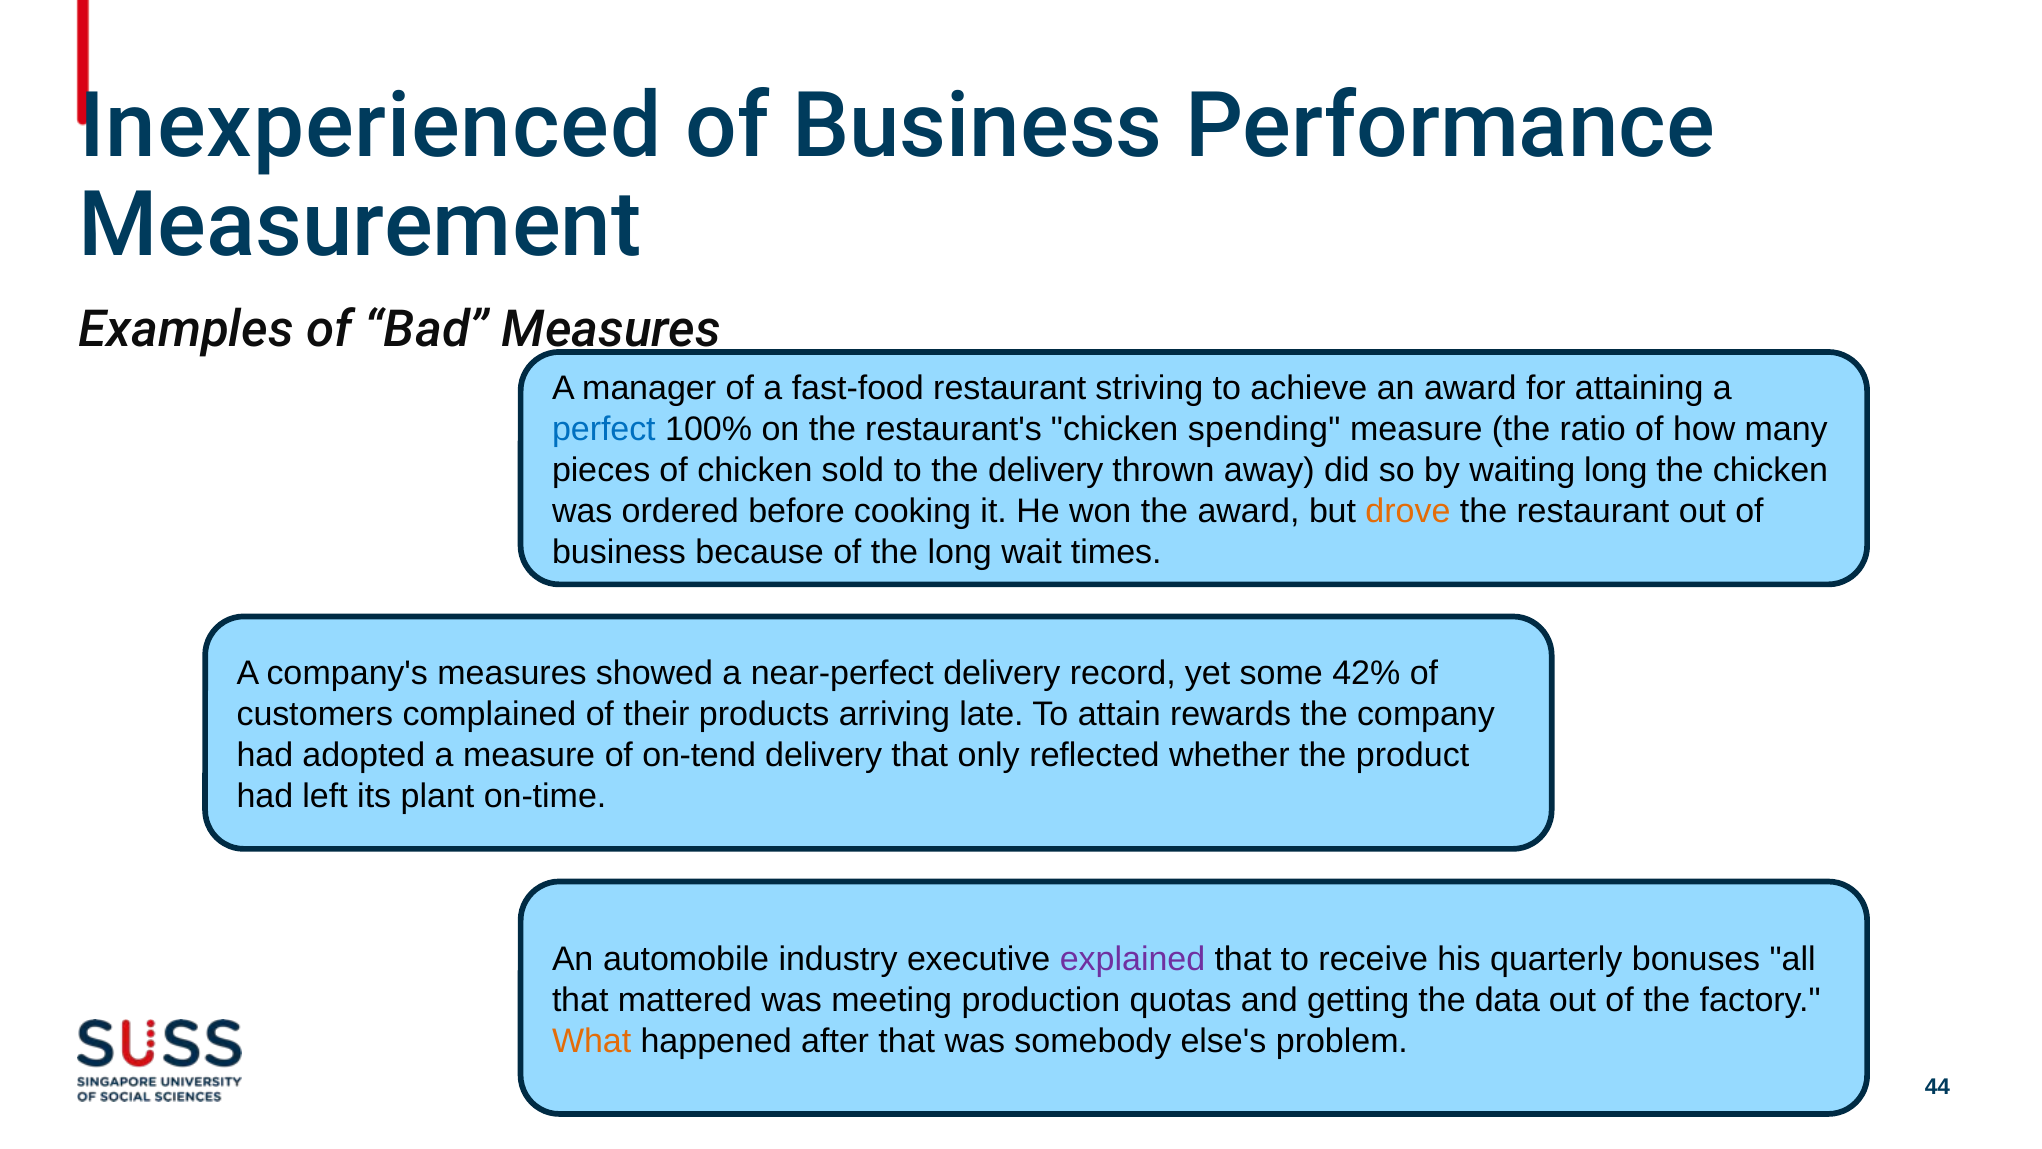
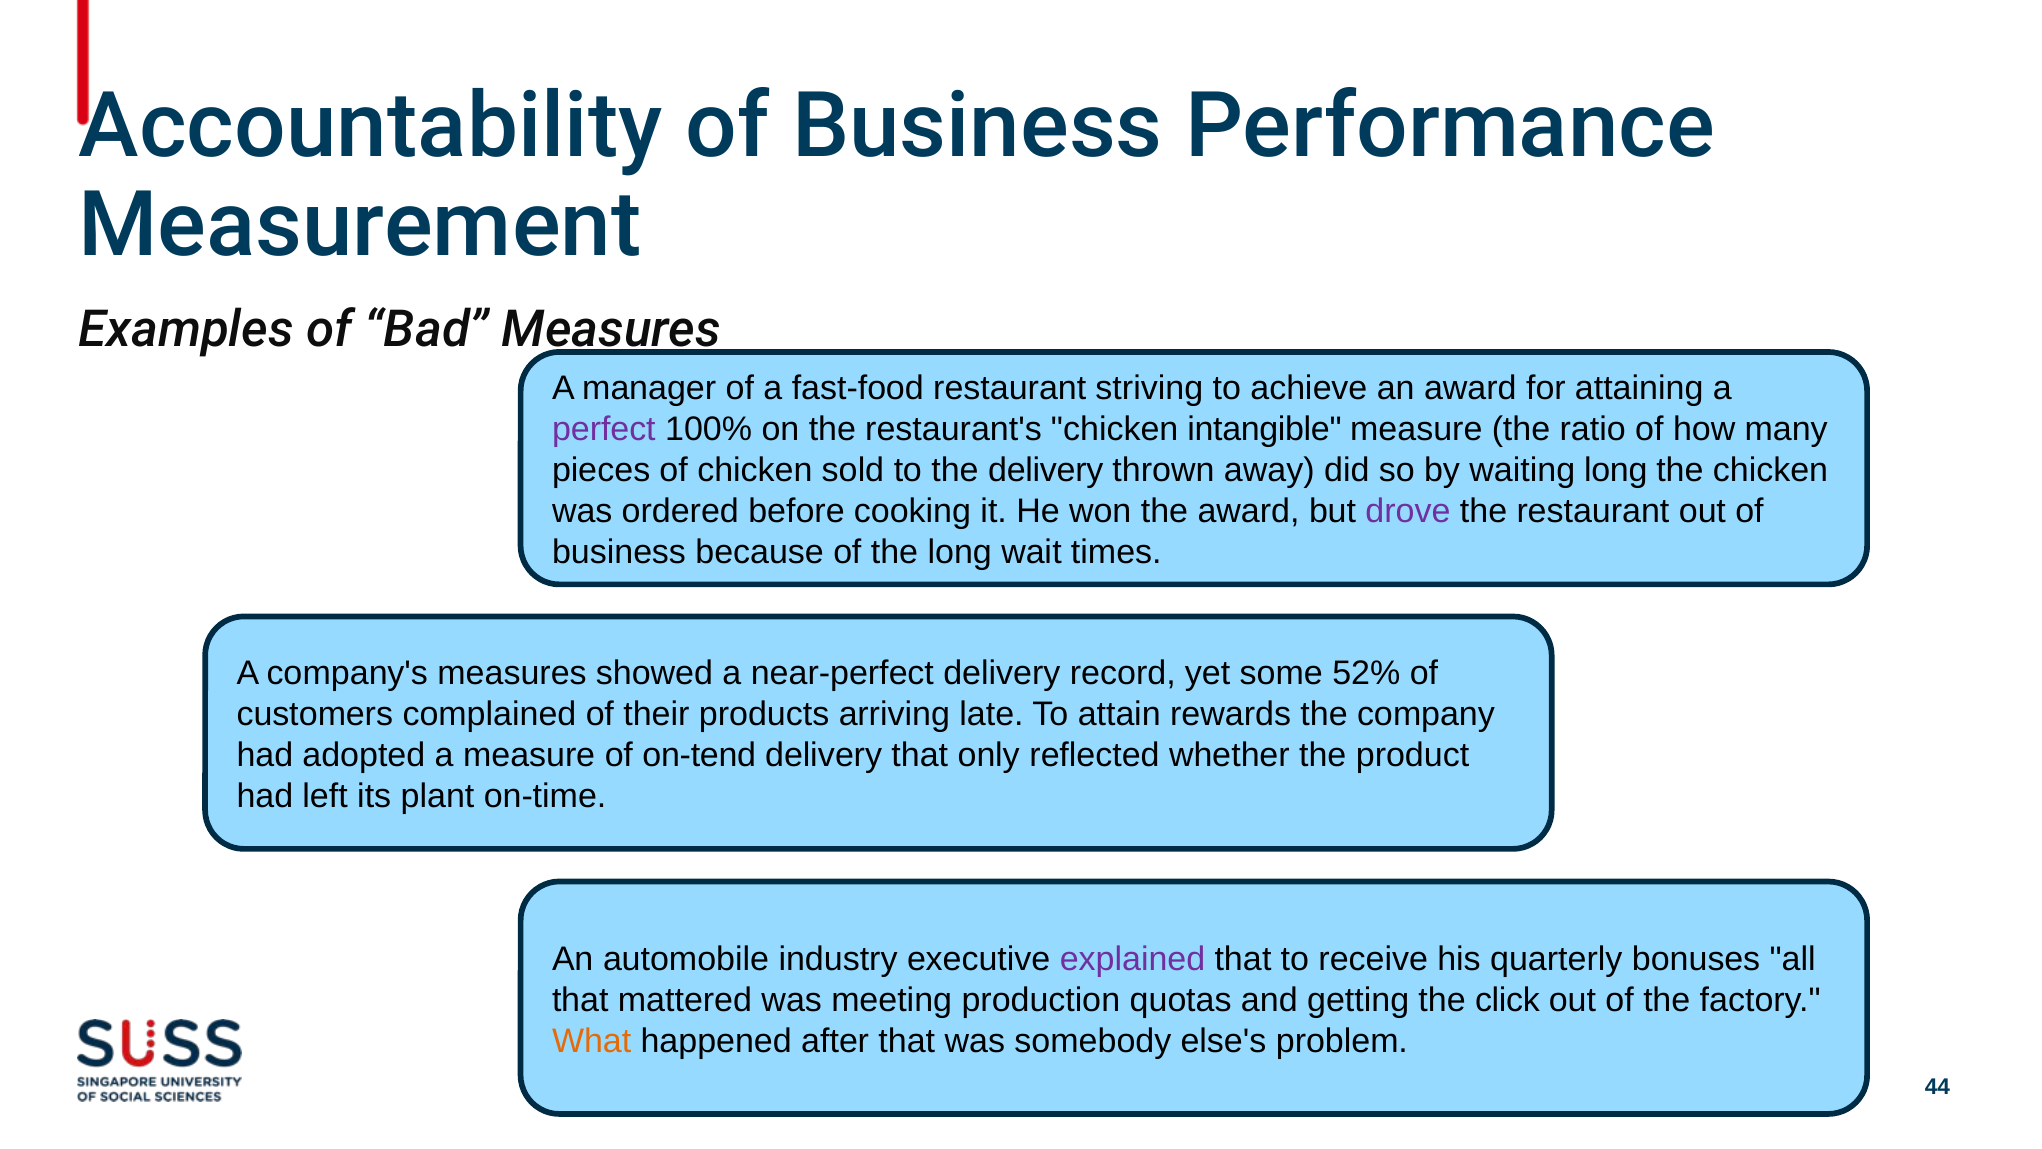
Inexperienced: Inexperienced -> Accountability
perfect colour: blue -> purple
spending: spending -> intangible
drove colour: orange -> purple
42%: 42% -> 52%
data: data -> click
